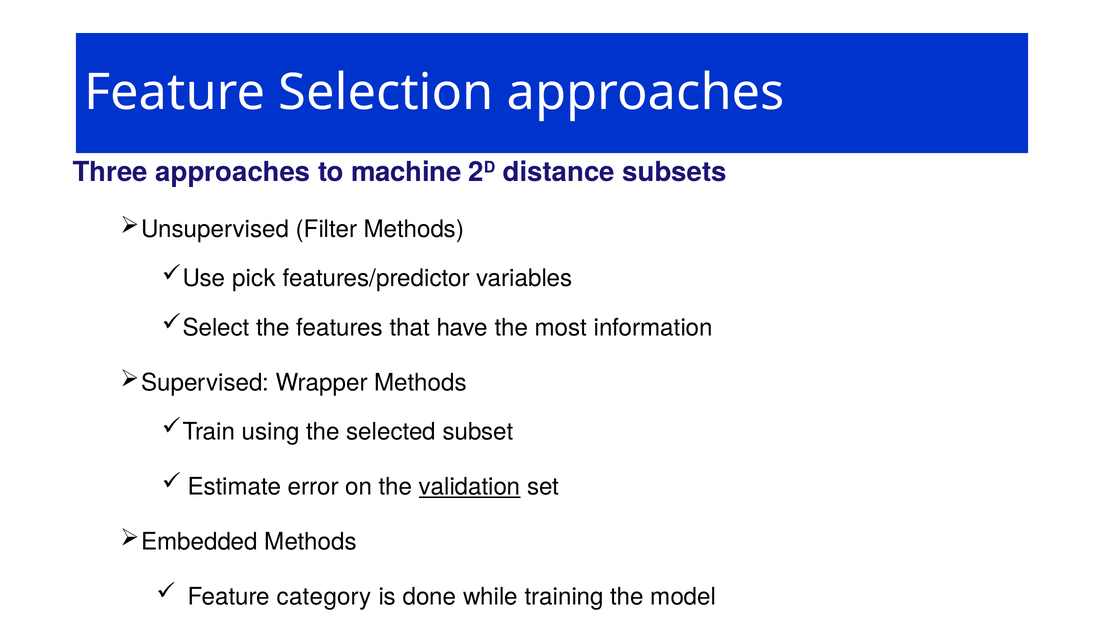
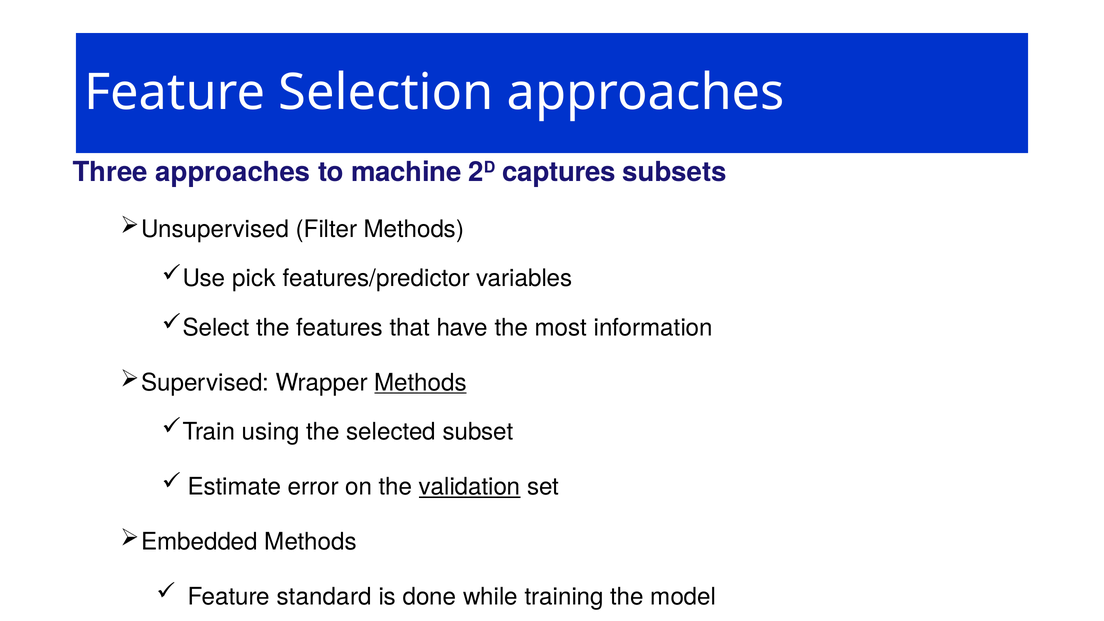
distance: distance -> captures
Methods at (421, 383) underline: none -> present
category: category -> standard
